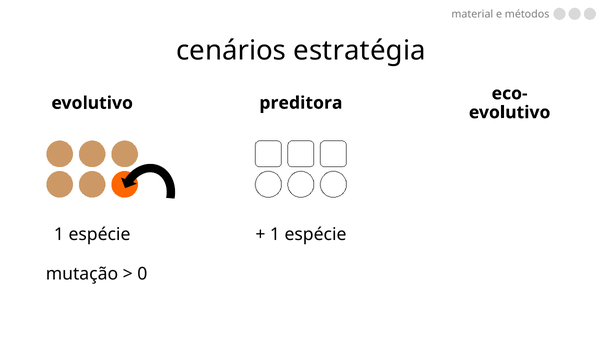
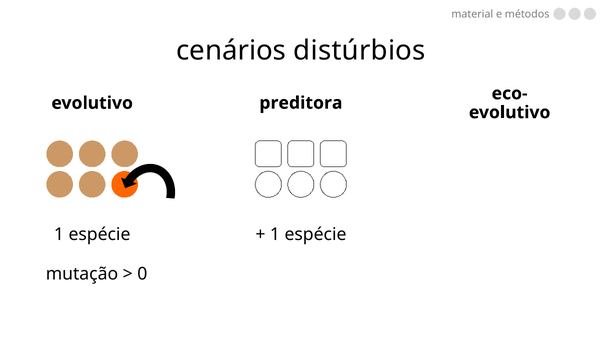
estratégia: estratégia -> distúrbios
